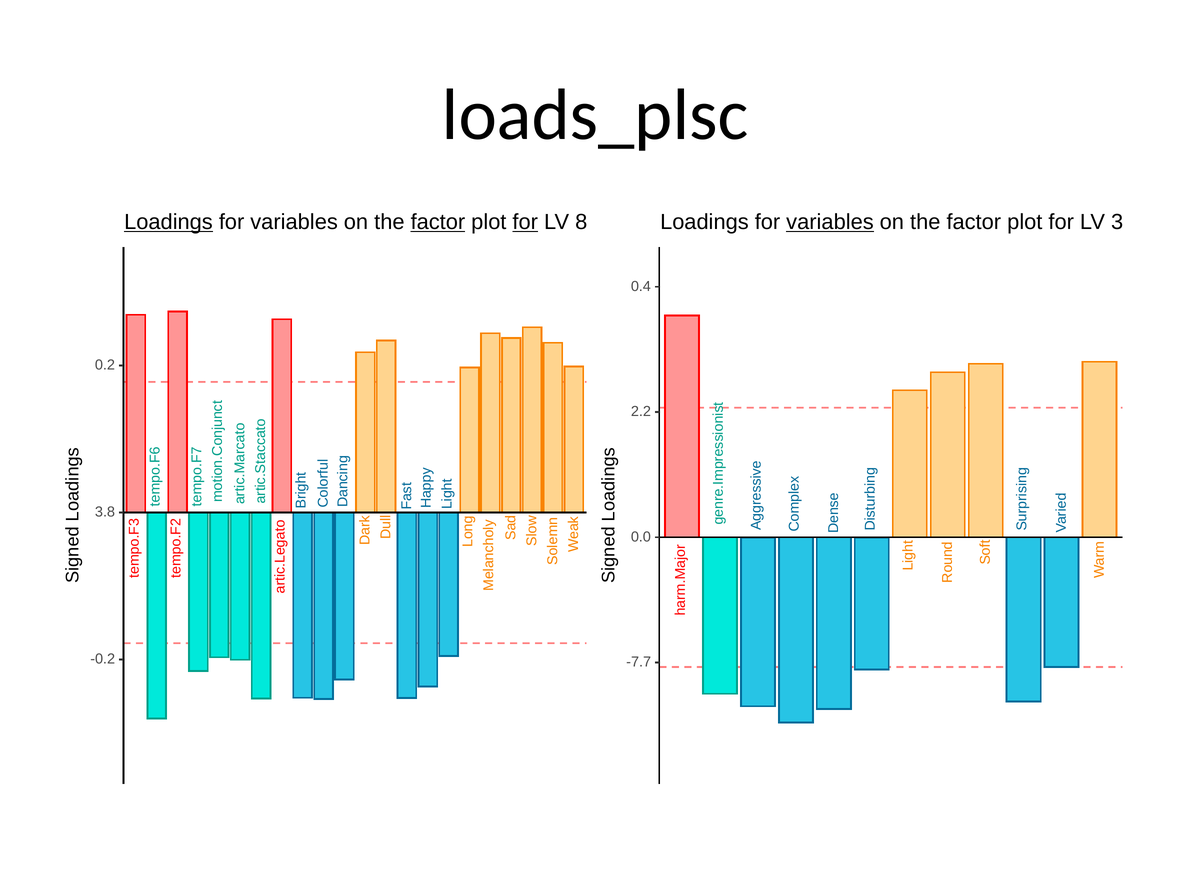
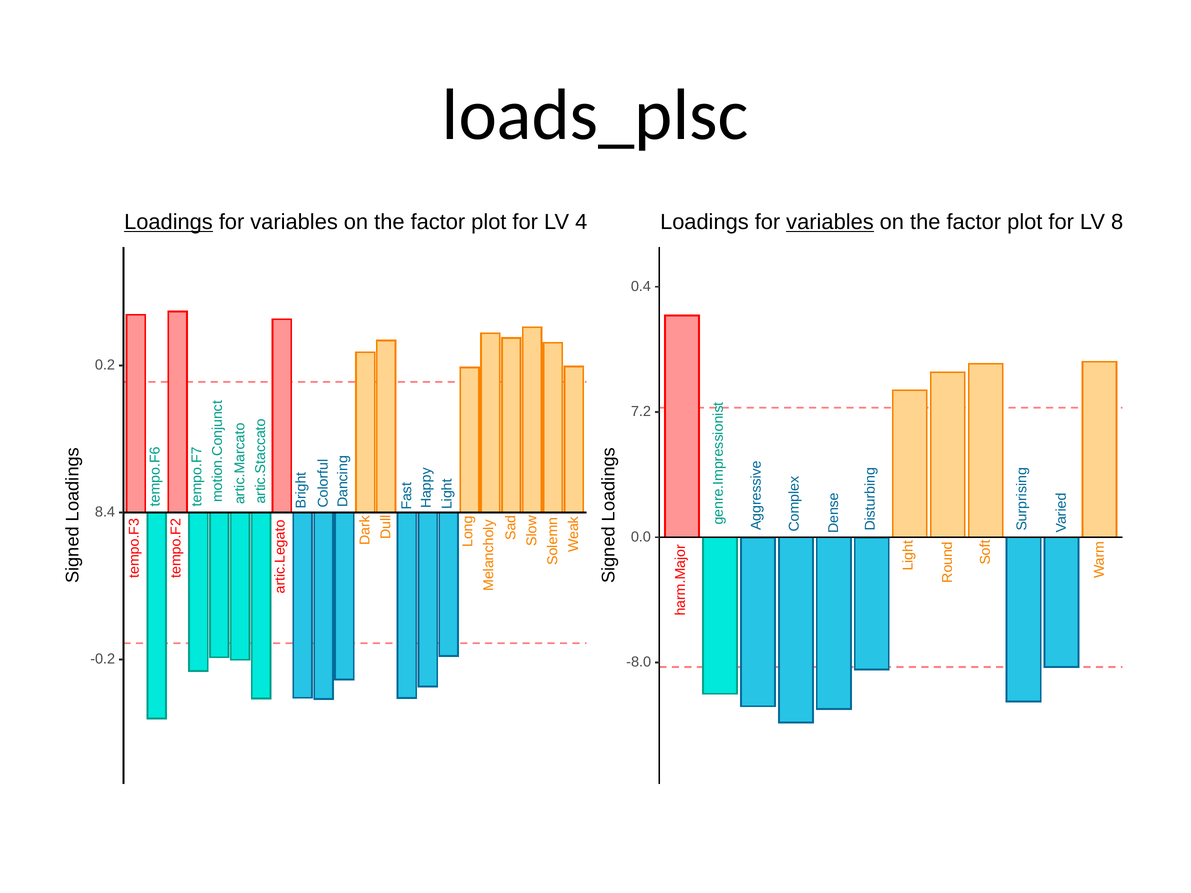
factor at (438, 222) underline: present -> none
for at (525, 222) underline: present -> none
8: 8 -> 4
LV 3: 3 -> 8
2.2: 2.2 -> 7.2
3.8: 3.8 -> 8.4
-7.7: -7.7 -> -8.0
